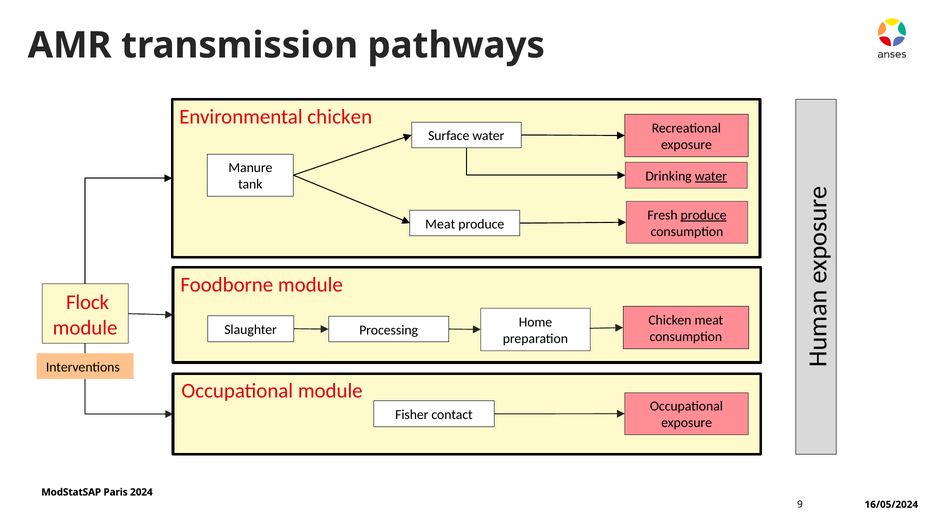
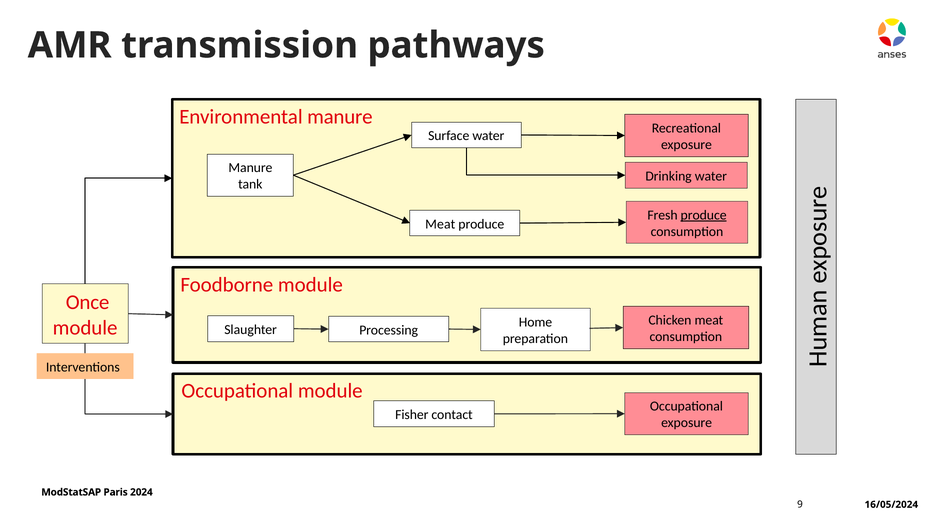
Environmental chicken: chicken -> manure
water at (711, 176) underline: present -> none
Flock: Flock -> Once
